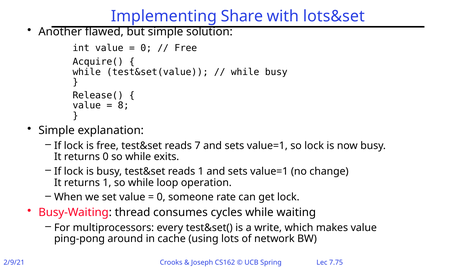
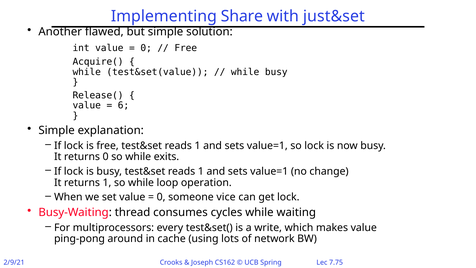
lots&set: lots&set -> just&set
8: 8 -> 6
free test&set reads 7: 7 -> 1
rate: rate -> vice
